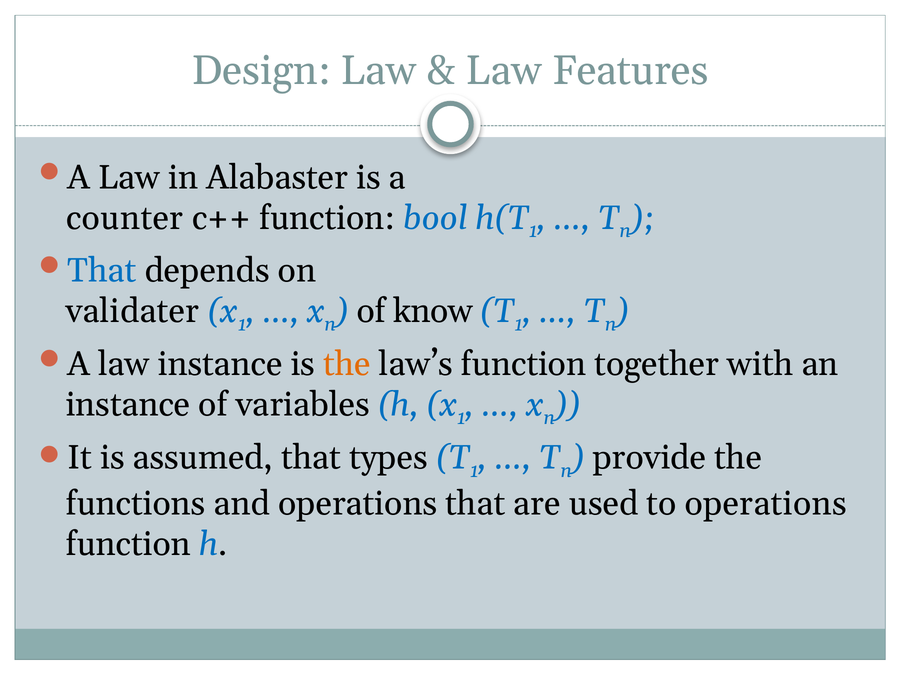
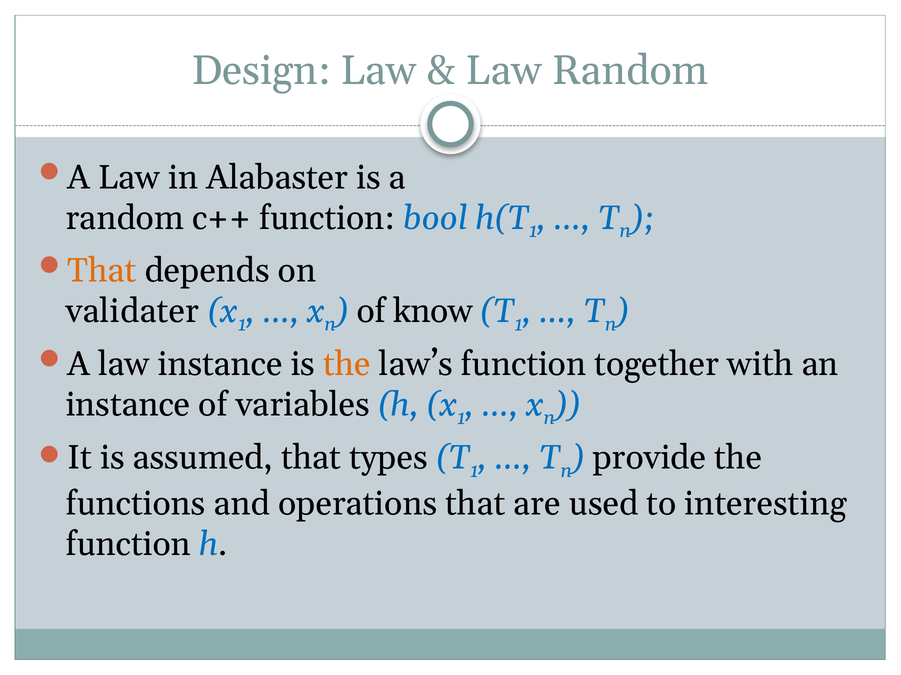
Law Features: Features -> Random
counter at (125, 218): counter -> random
That at (102, 271) colour: blue -> orange
to operations: operations -> interesting
